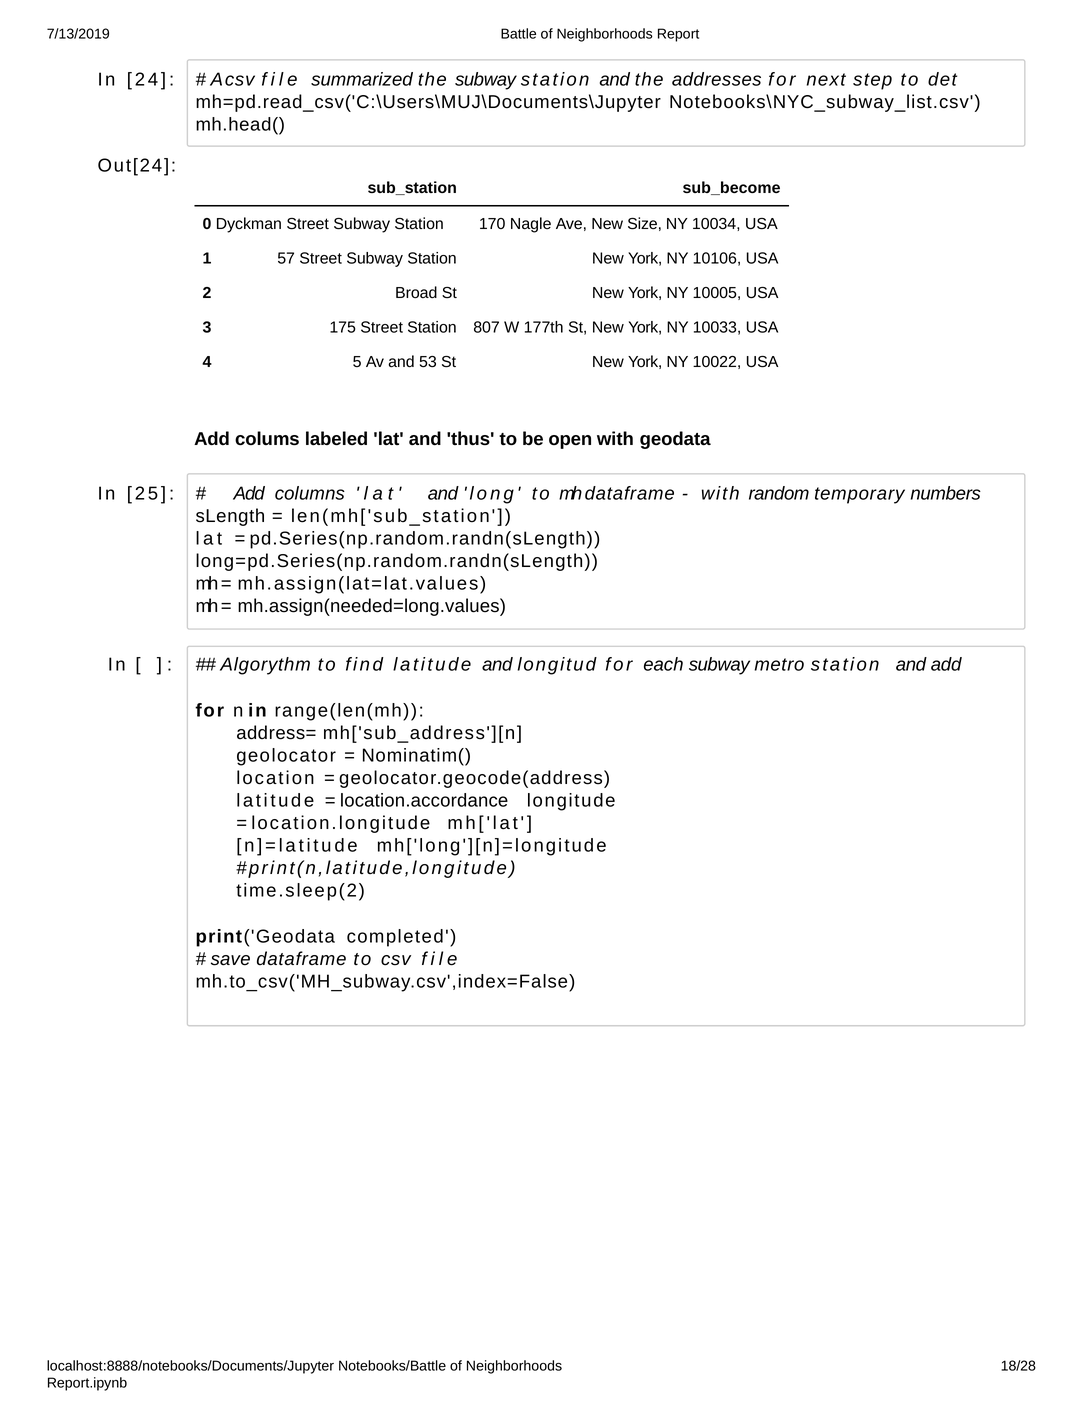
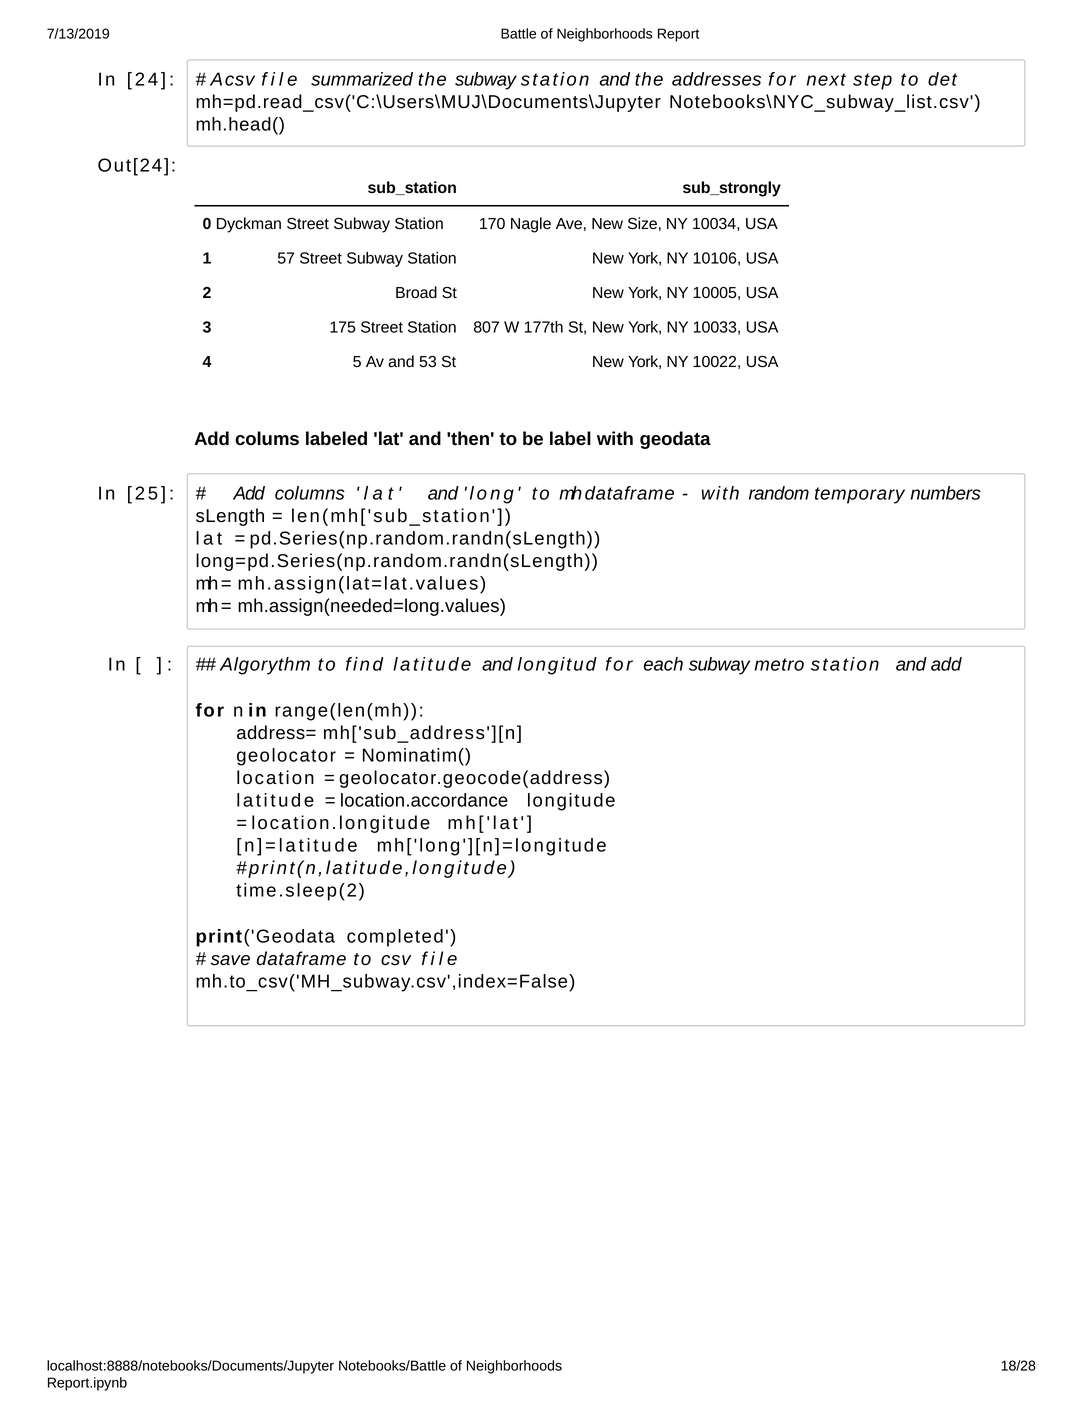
sub_become: sub_become -> sub_strongly
thus: thus -> then
open: open -> label
